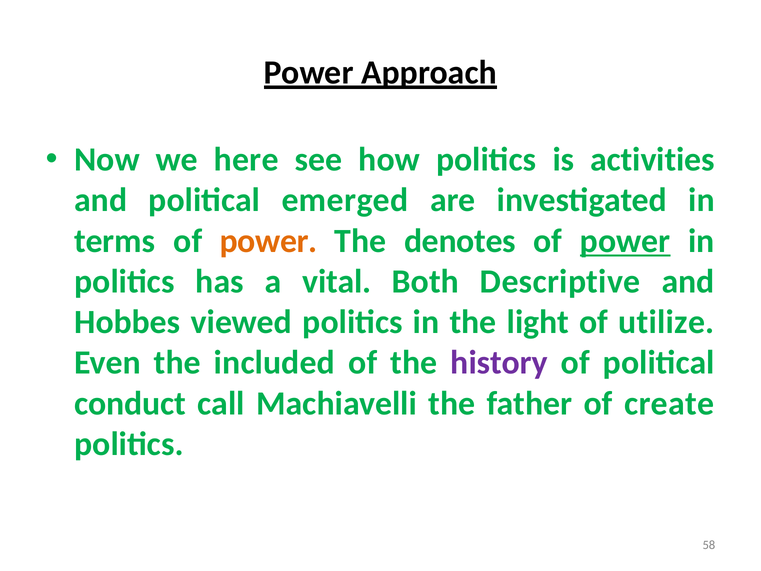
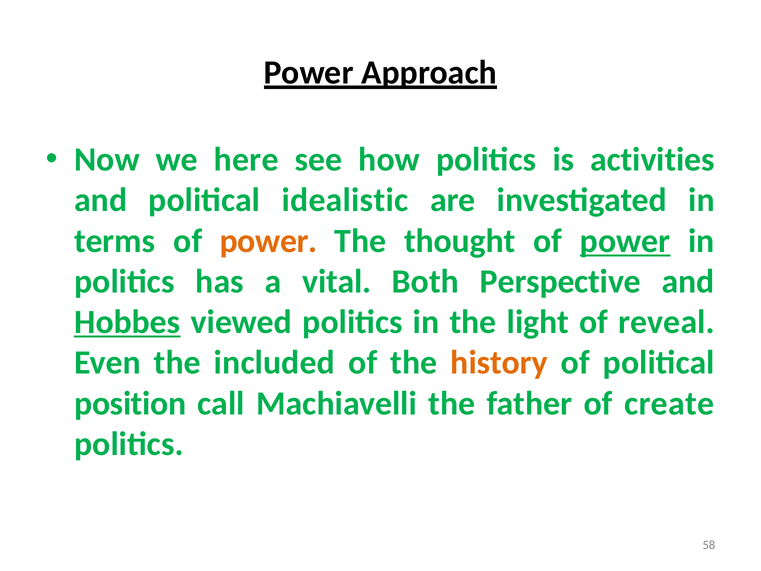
emerged: emerged -> idealistic
denotes: denotes -> thought
Descriptive: Descriptive -> Perspective
Hobbes underline: none -> present
utilize: utilize -> reveal
history colour: purple -> orange
conduct: conduct -> position
